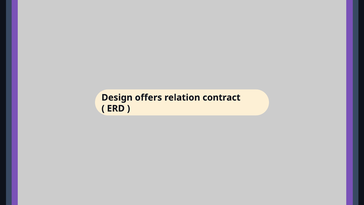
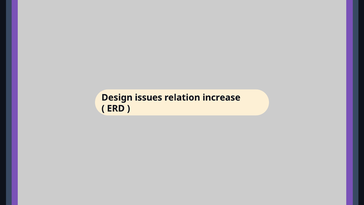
offers: offers -> issues
contract: contract -> increase
